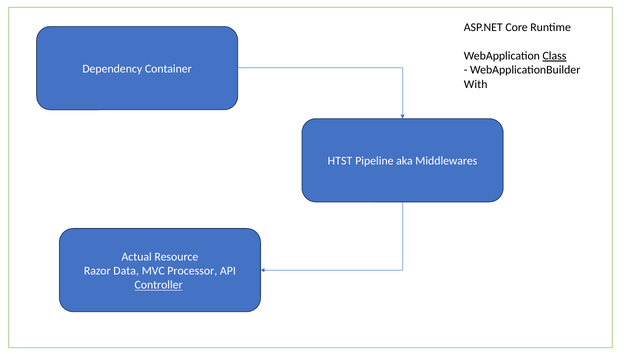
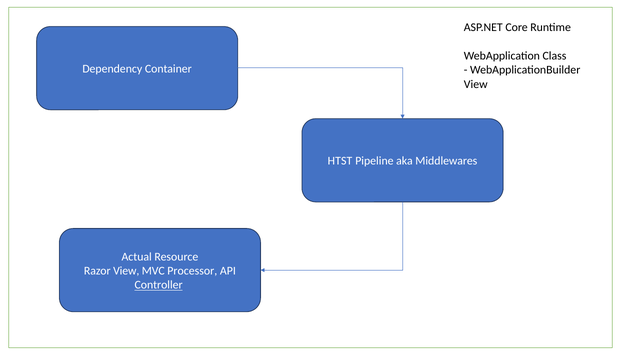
Class underline: present -> none
With at (476, 84): With -> View
Razor Data: Data -> View
